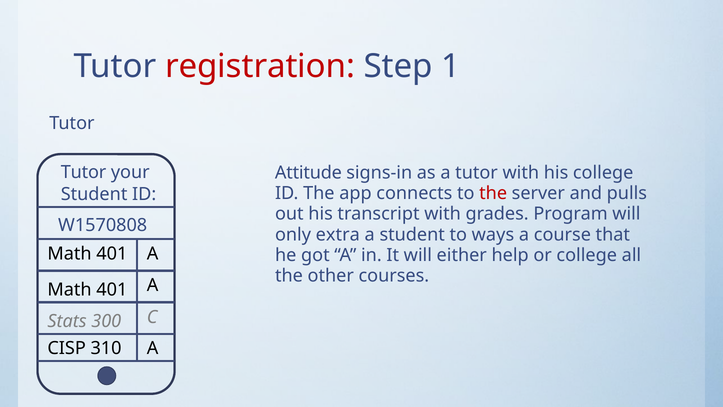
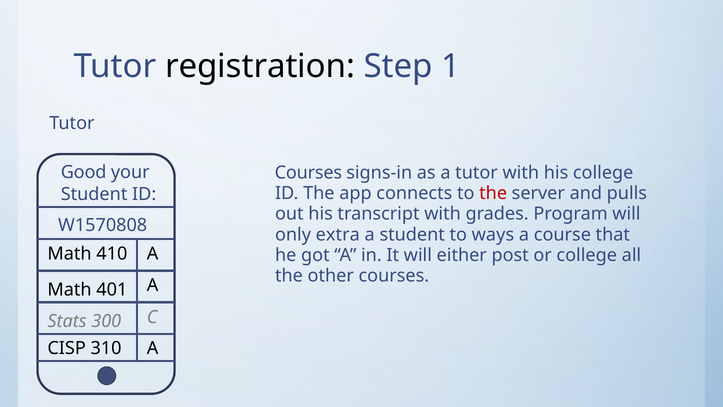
registration colour: red -> black
Tutor at (84, 172): Tutor -> Good
Attitude at (308, 173): Attitude -> Courses
401 at (112, 254): 401 -> 410
help: help -> post
